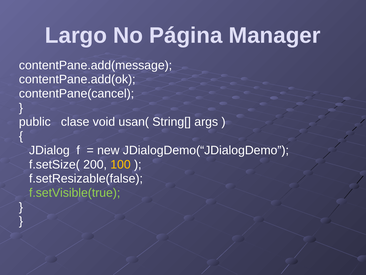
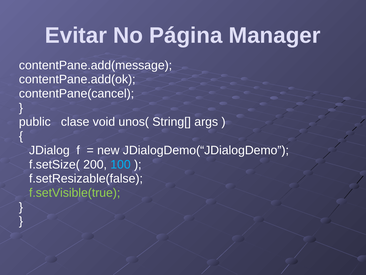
Largo: Largo -> Evitar
usan(: usan( -> unos(
100 colour: yellow -> light blue
